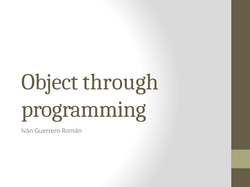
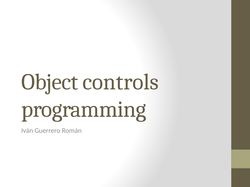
through: through -> controls
